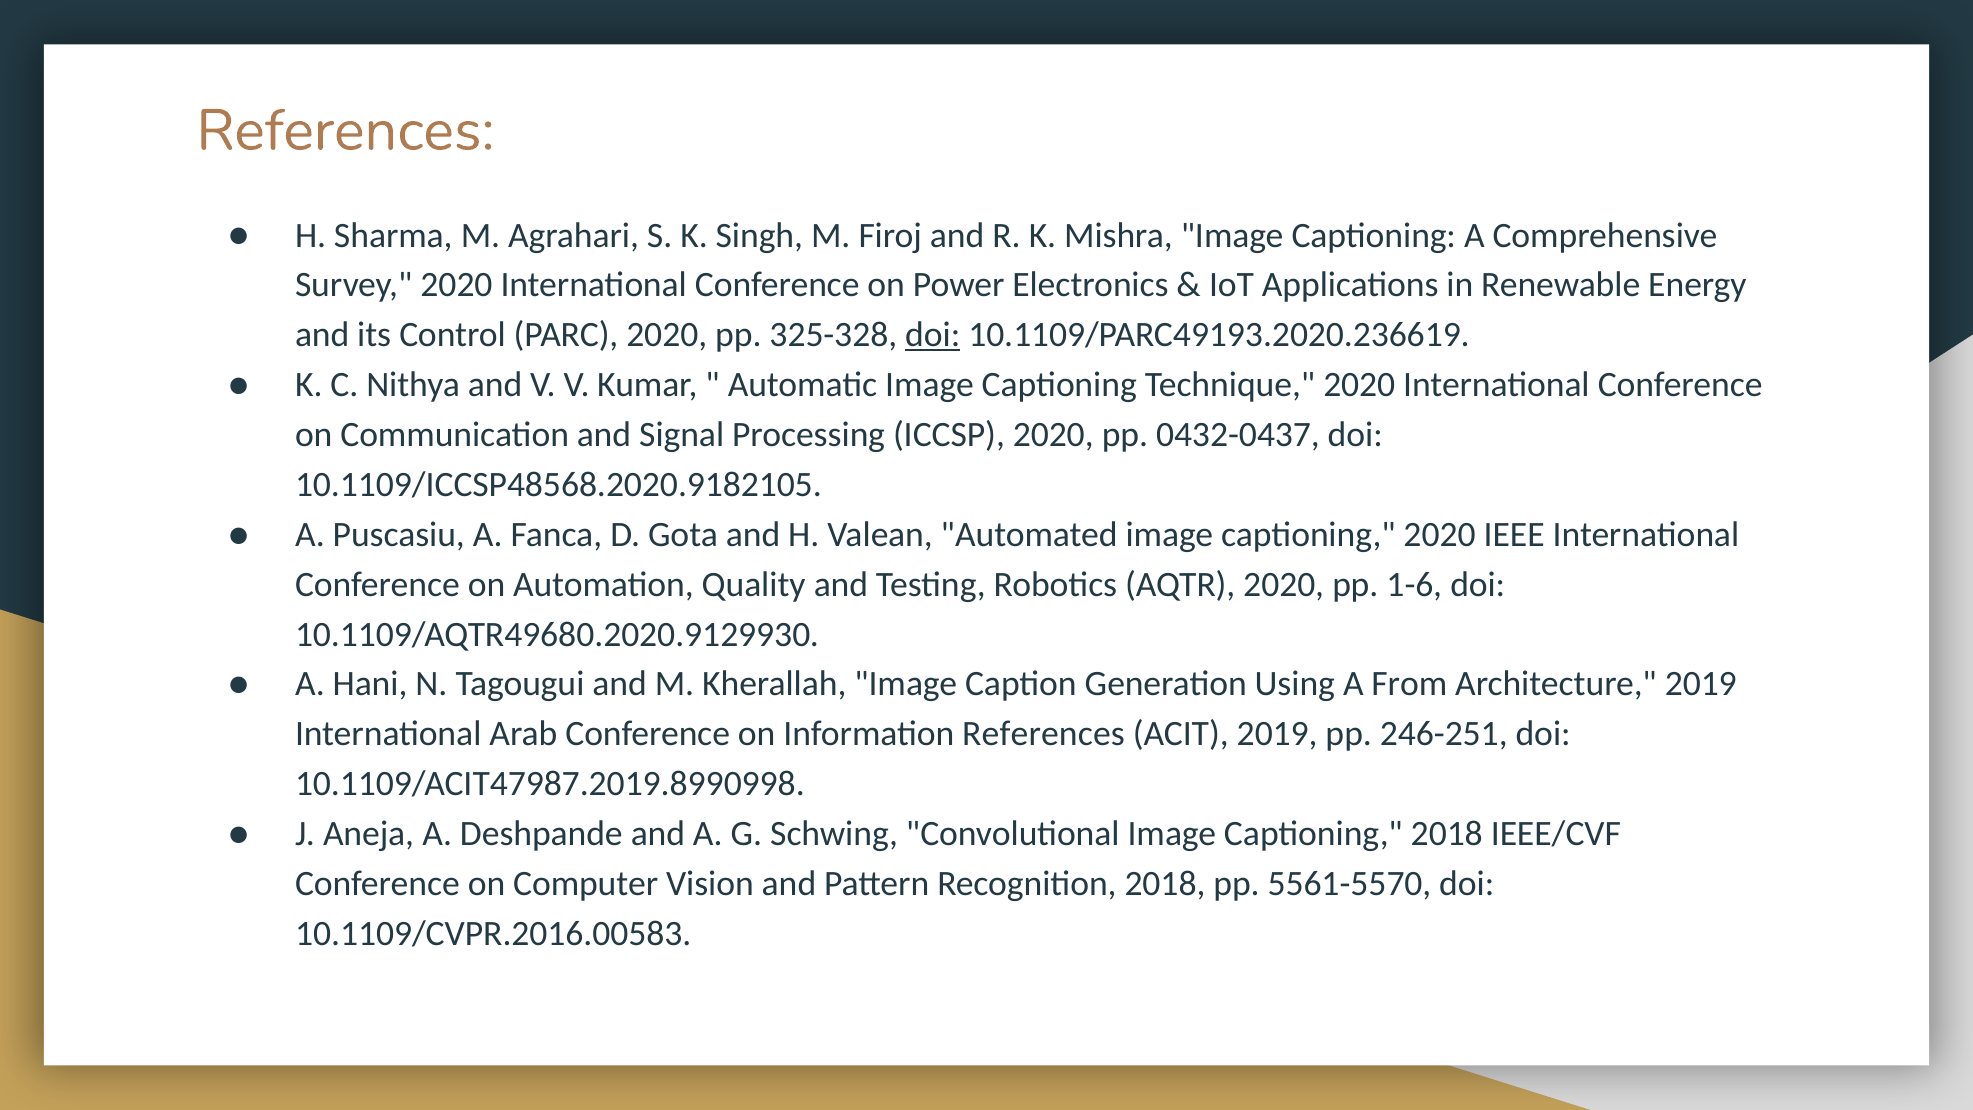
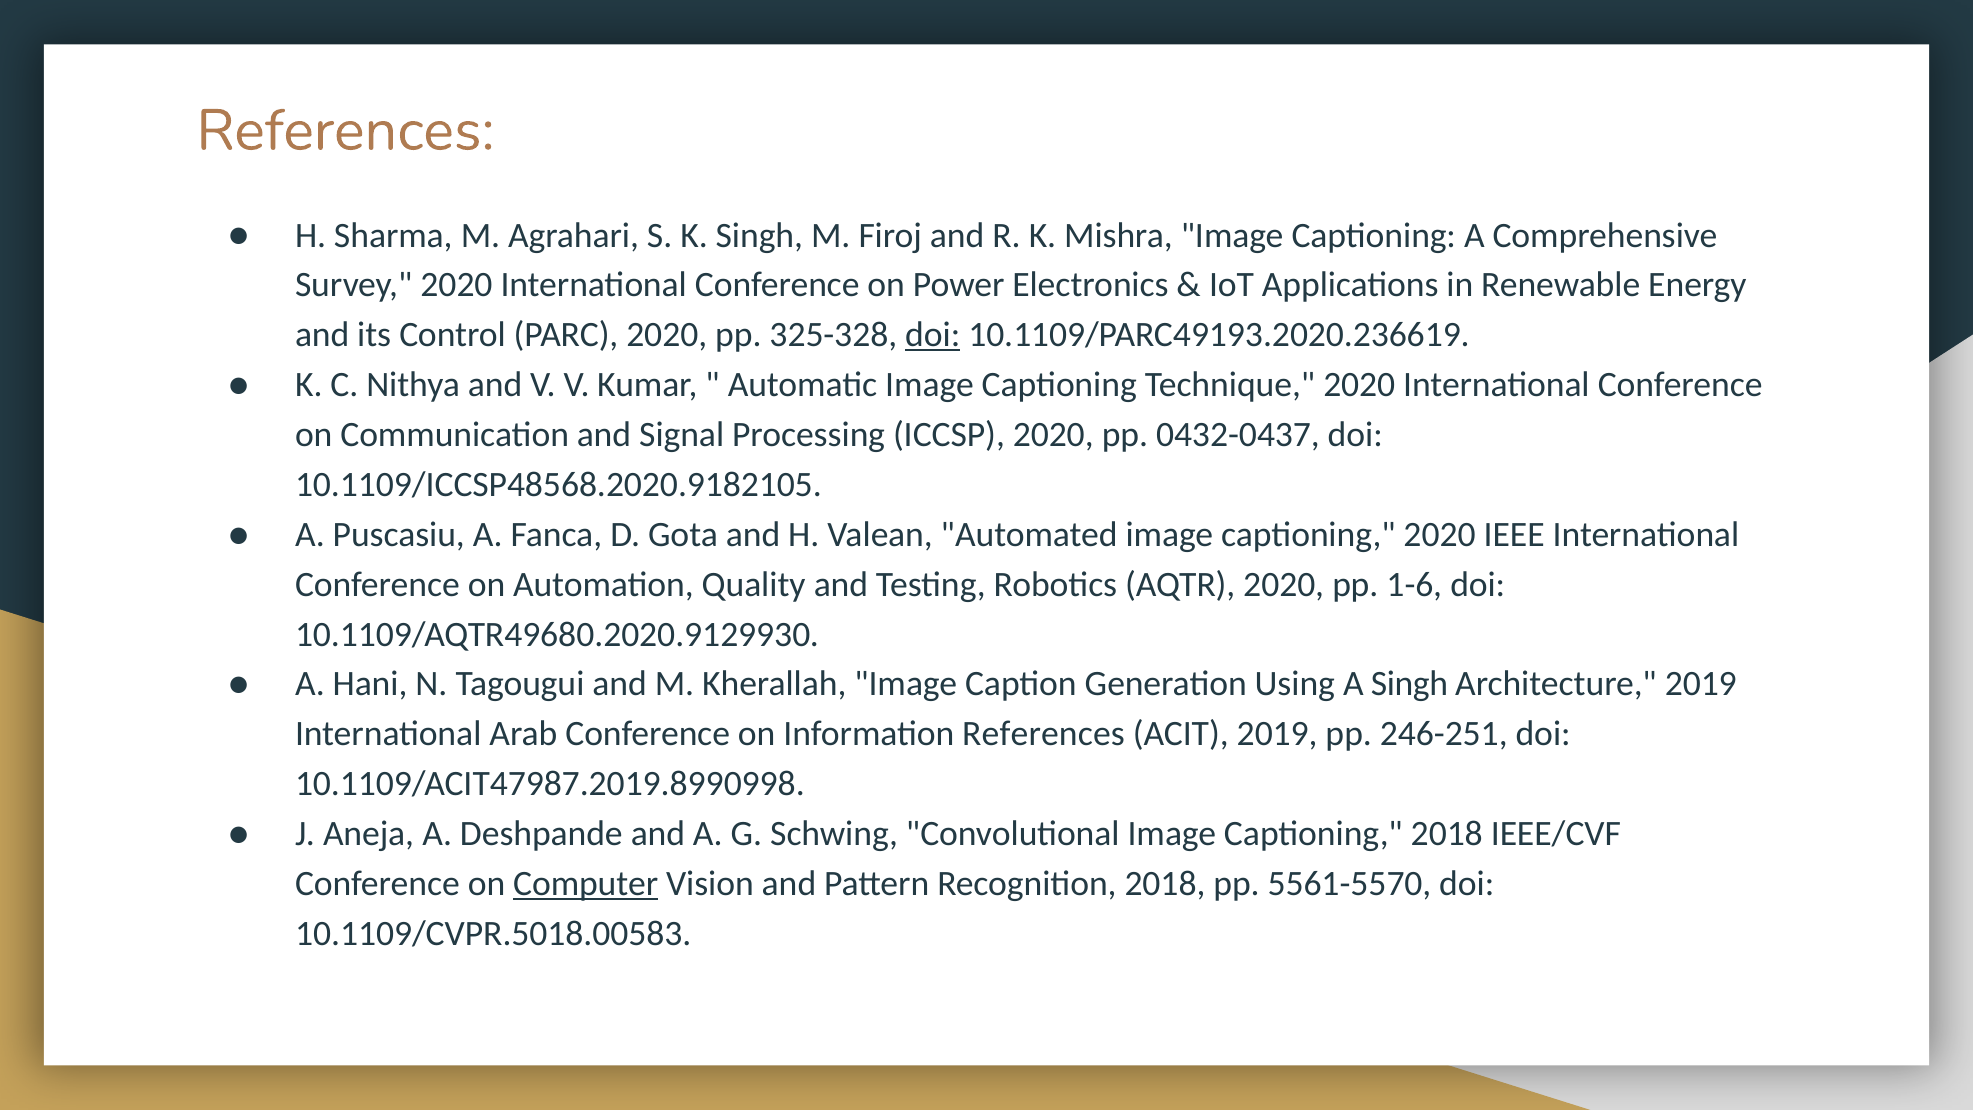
A From: From -> Singh
Computer underline: none -> present
10.1109/CVPR.2016.00583: 10.1109/CVPR.2016.00583 -> 10.1109/CVPR.5018.00583
